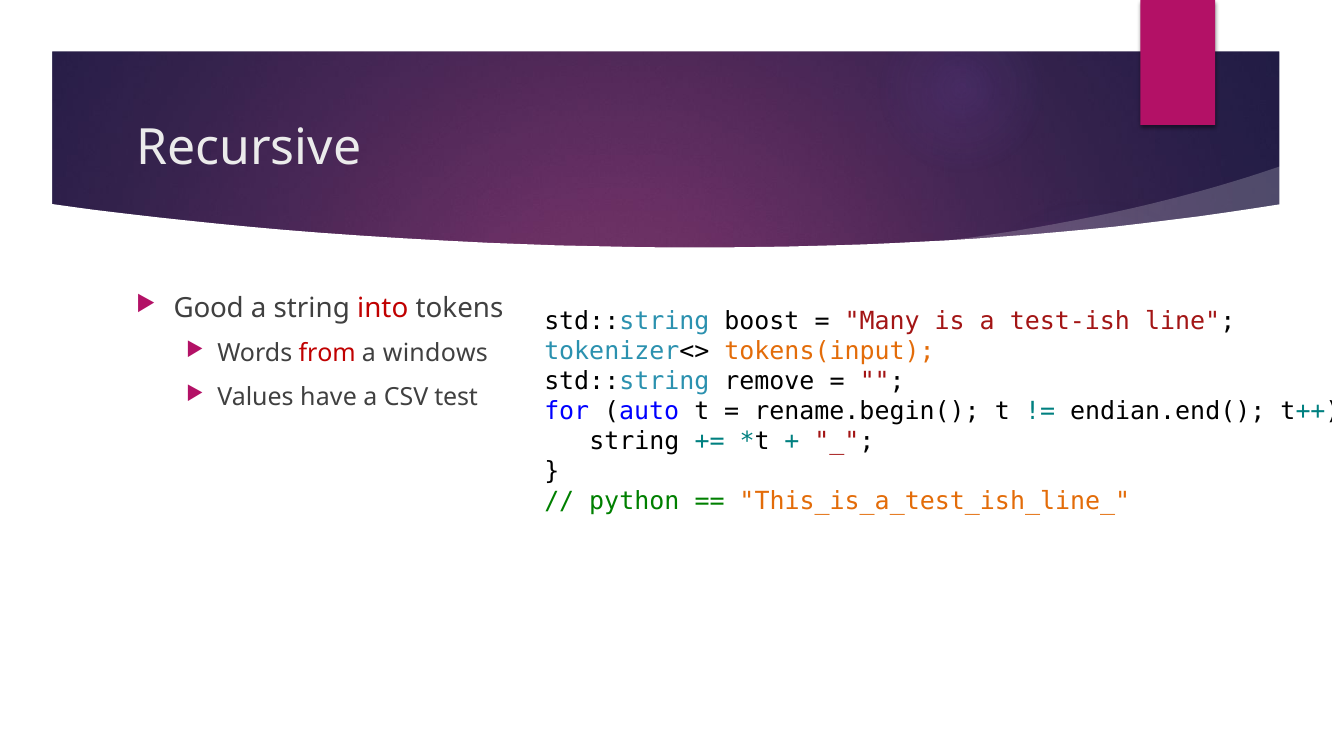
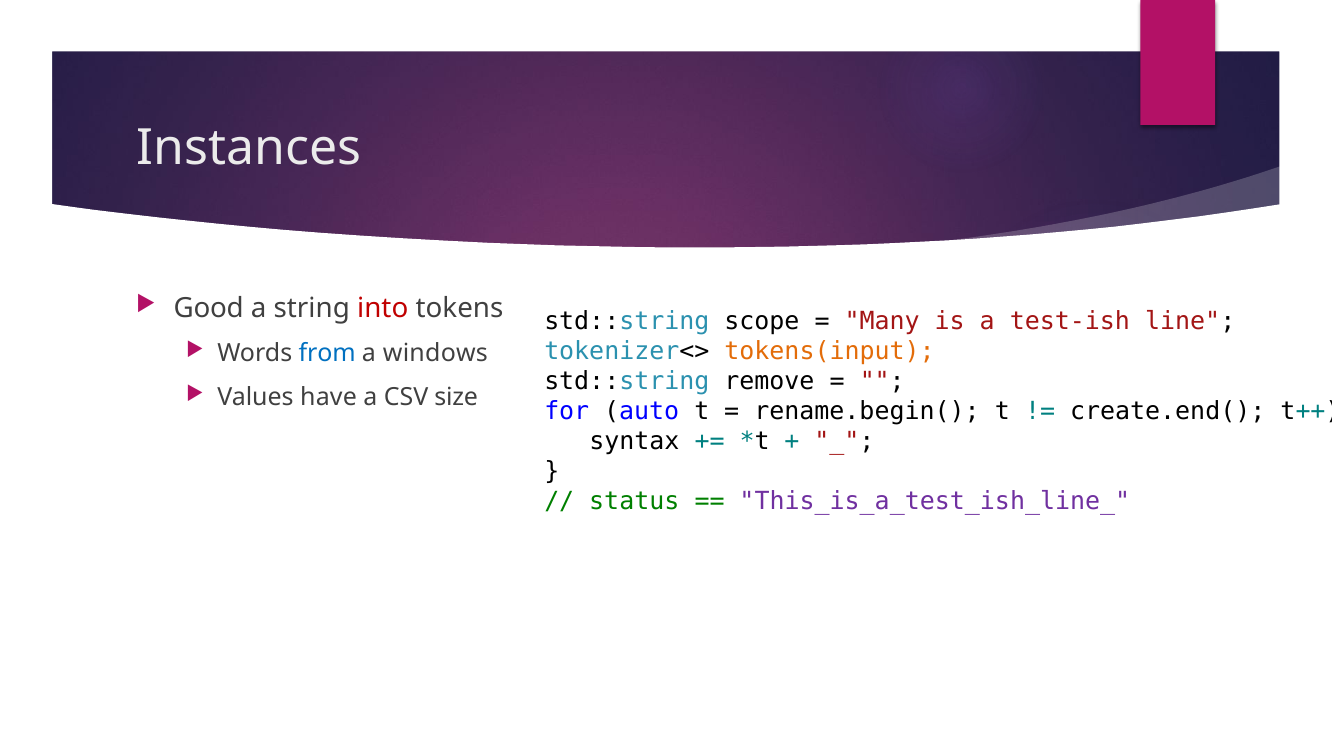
Recursive: Recursive -> Instances
boost: boost -> scope
from colour: red -> blue
test: test -> size
endian.end(: endian.end( -> create.end(
string at (634, 441): string -> syntax
python: python -> status
This_is_a_test_ish_line_ colour: orange -> purple
